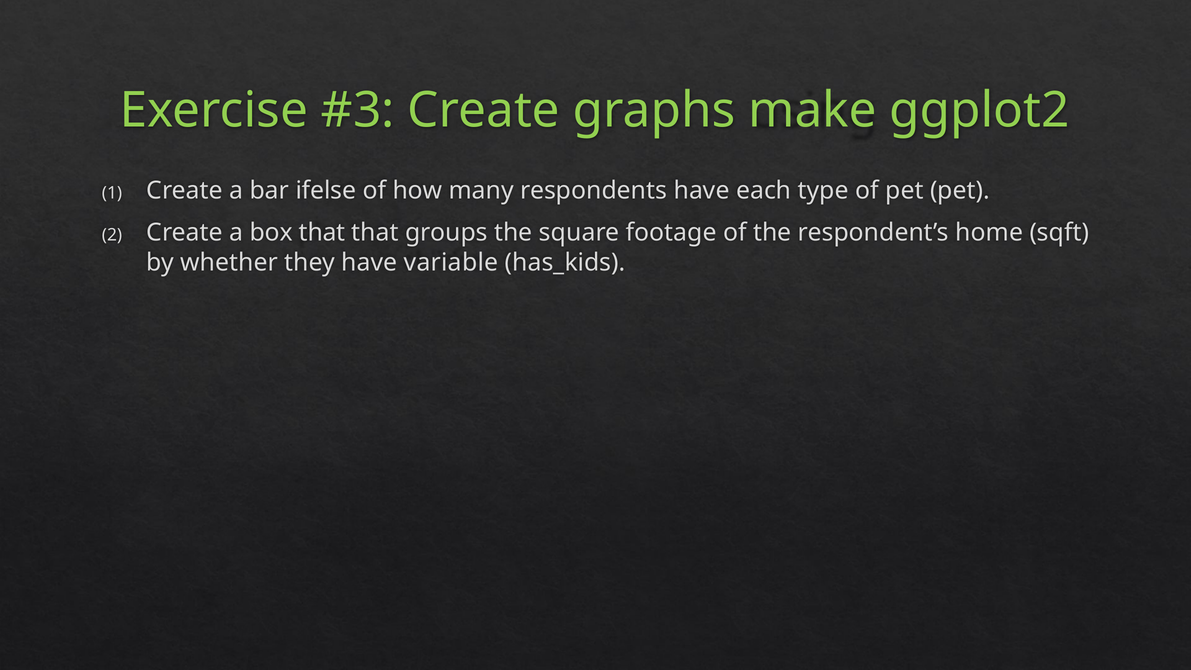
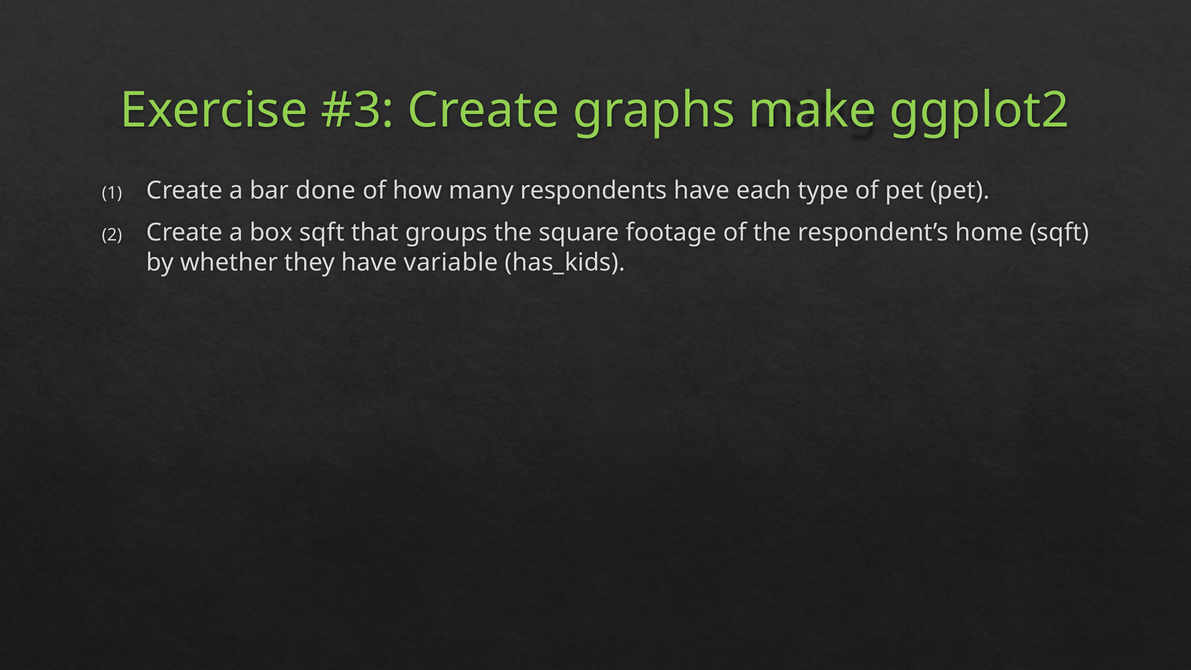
ifelse: ifelse -> done
box that: that -> sqft
